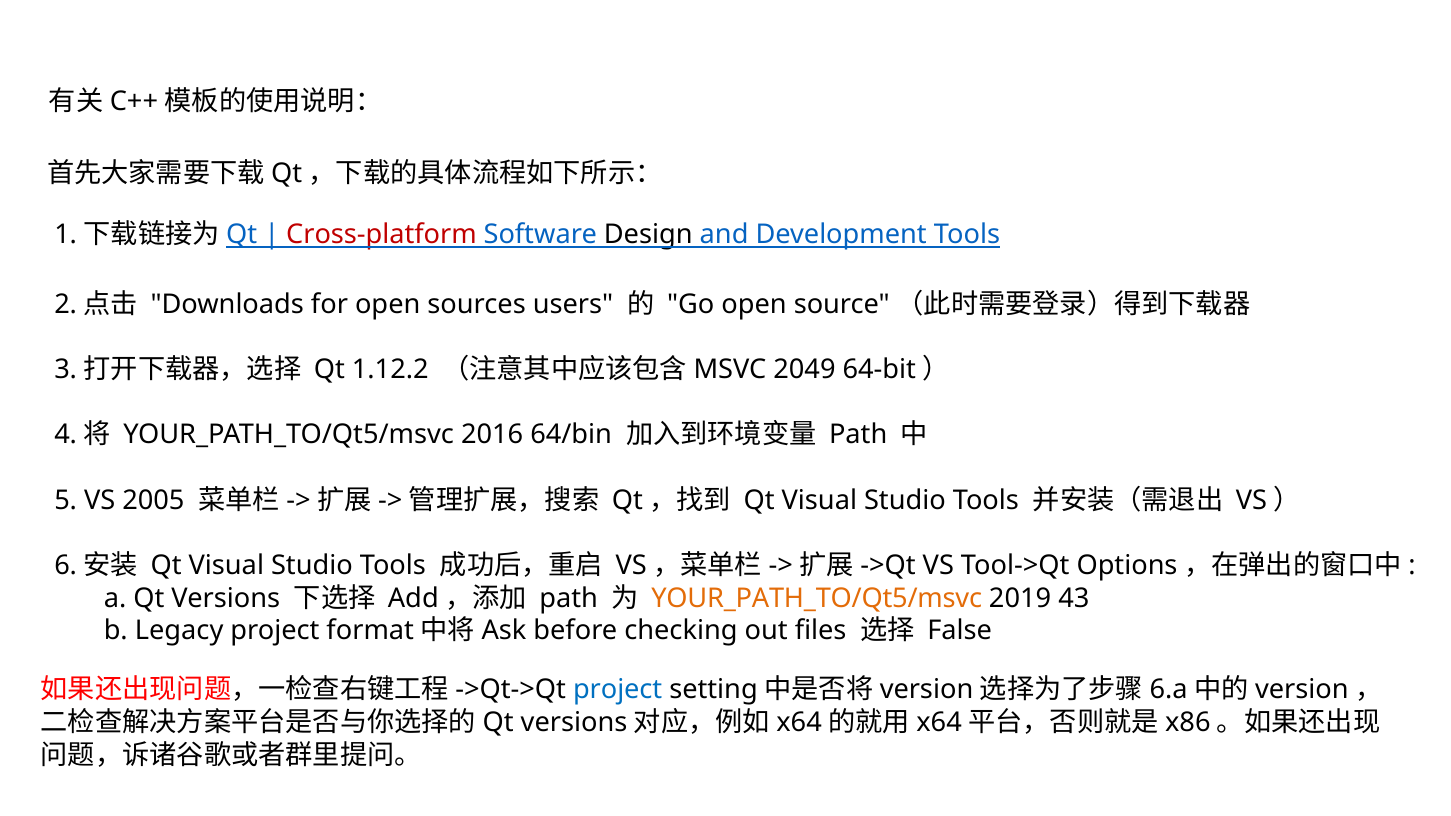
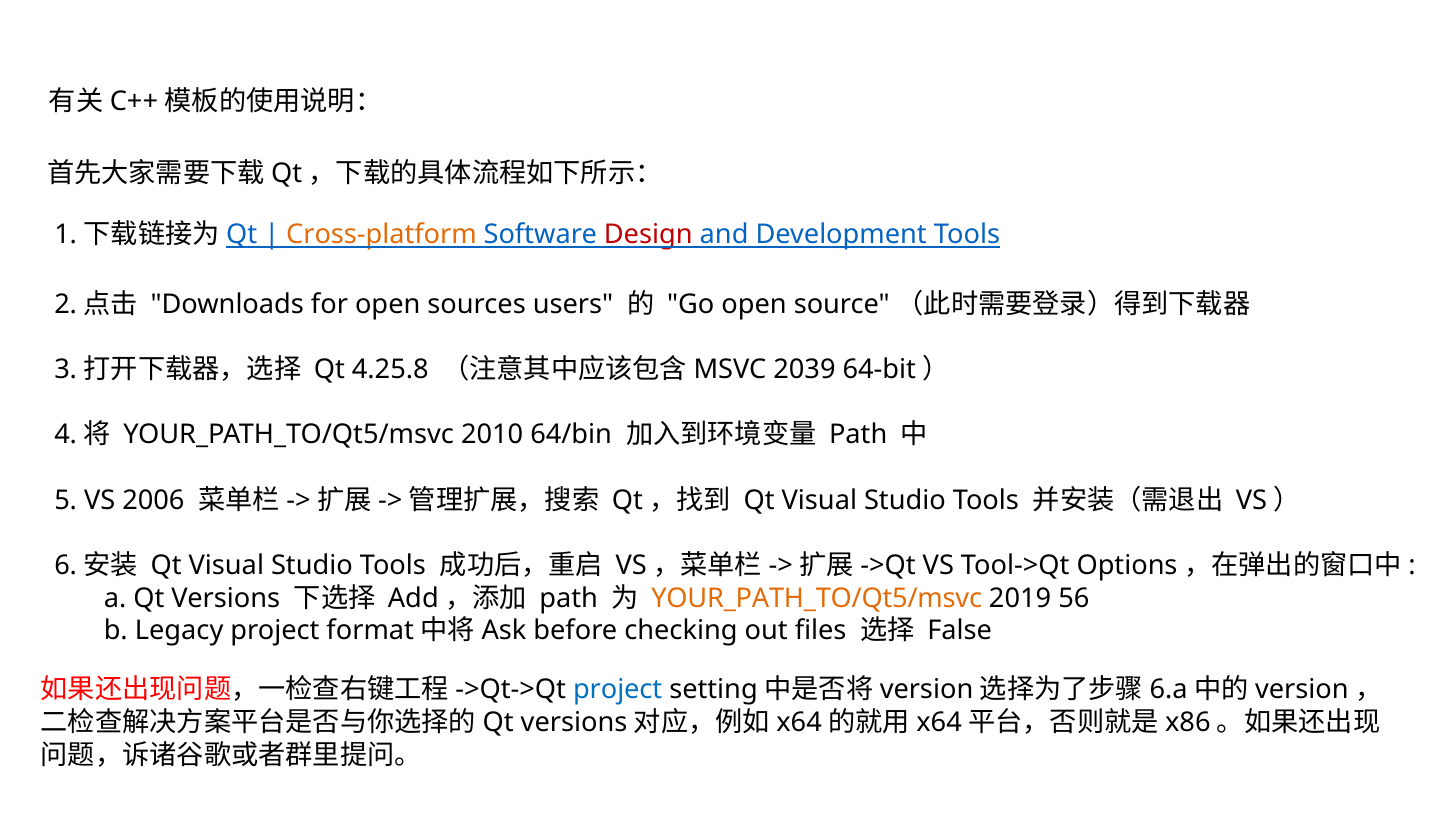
Cross-platform colour: red -> orange
Design colour: black -> red
1.12.2: 1.12.2 -> 4.25.8
2049: 2049 -> 2039
2016: 2016 -> 2010
2005: 2005 -> 2006
43: 43 -> 56
